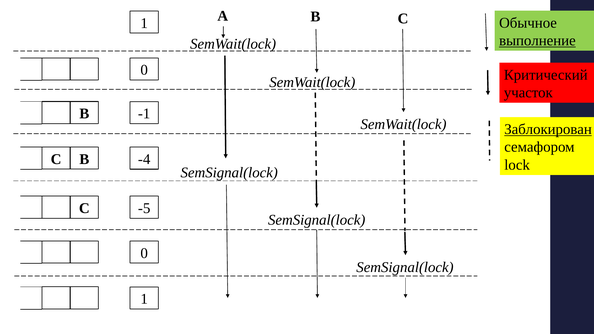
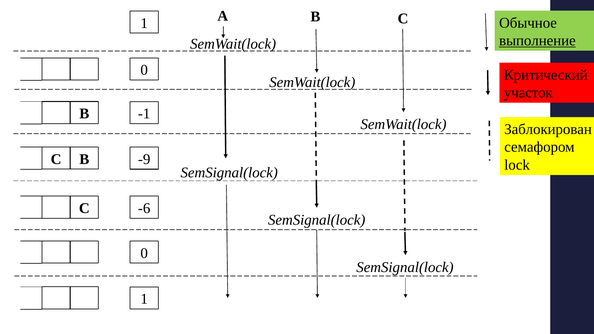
Заблокирован underline: present -> none
-4: -4 -> -9
-5: -5 -> -6
